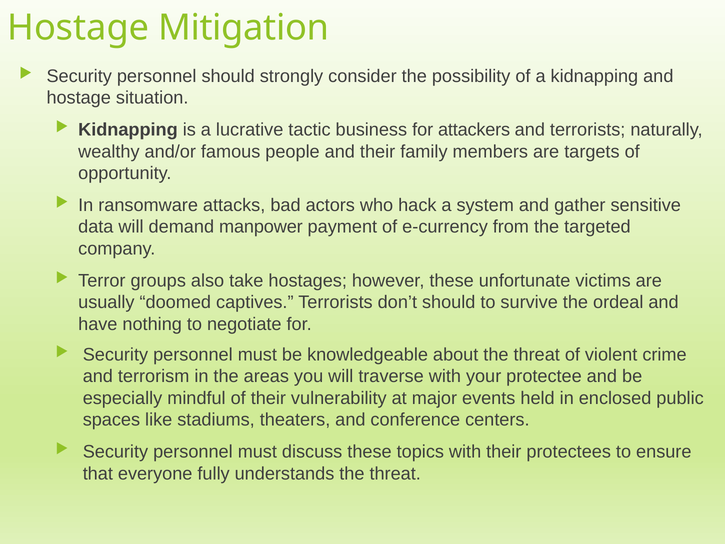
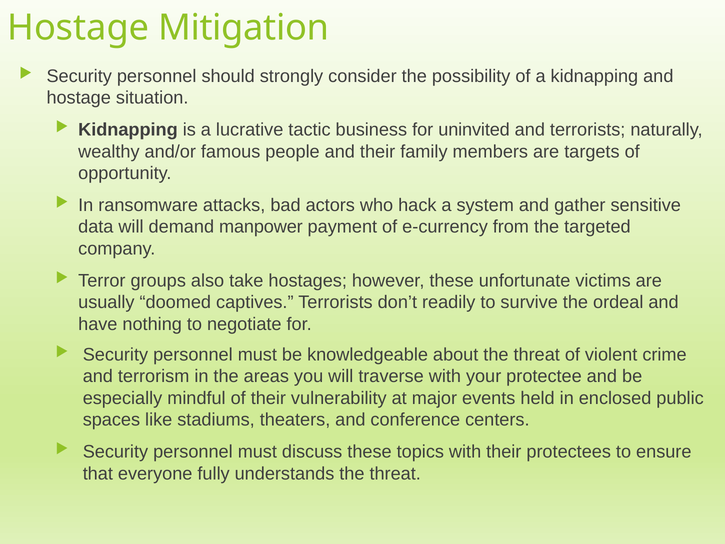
attackers: attackers -> uninvited
don’t should: should -> readily
